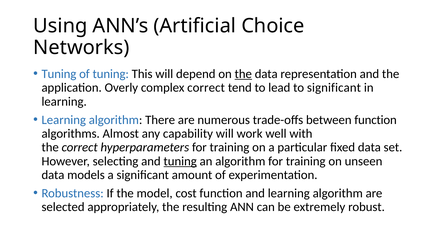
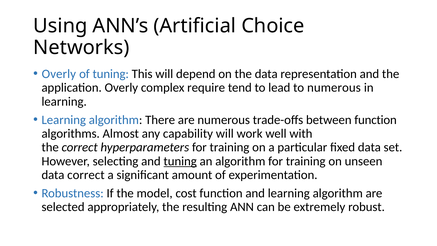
Tuning at (59, 74): Tuning -> Overly
the at (243, 74) underline: present -> none
complex correct: correct -> require
to significant: significant -> numerous
data models: models -> correct
